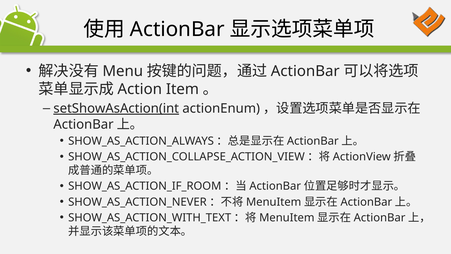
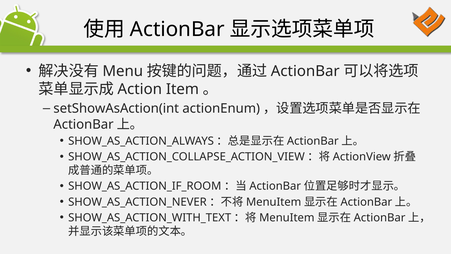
setShowAsAction(int underline: present -> none
